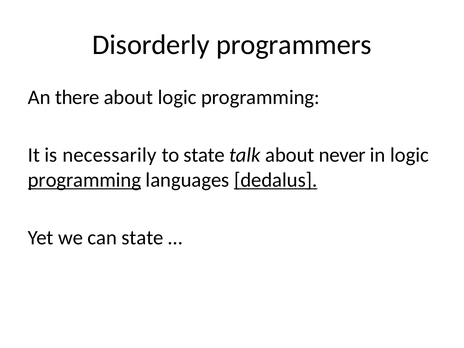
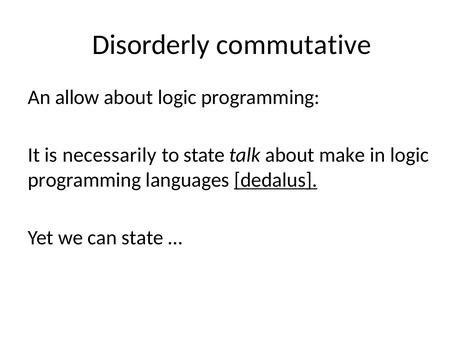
programmers: programmers -> commutative
there: there -> allow
never: never -> make
programming at (84, 180) underline: present -> none
